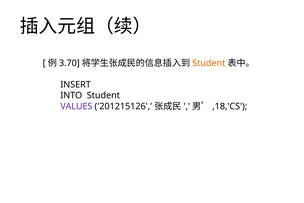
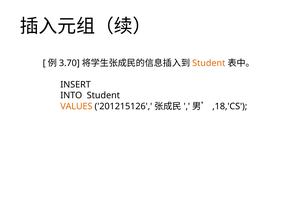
VALUES colour: purple -> orange
